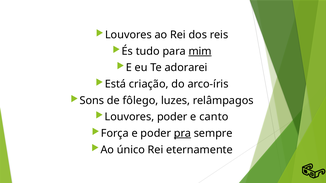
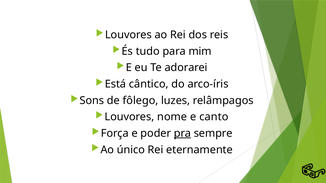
mim underline: present -> none
criação: criação -> cântico
Louvores poder: poder -> nome
